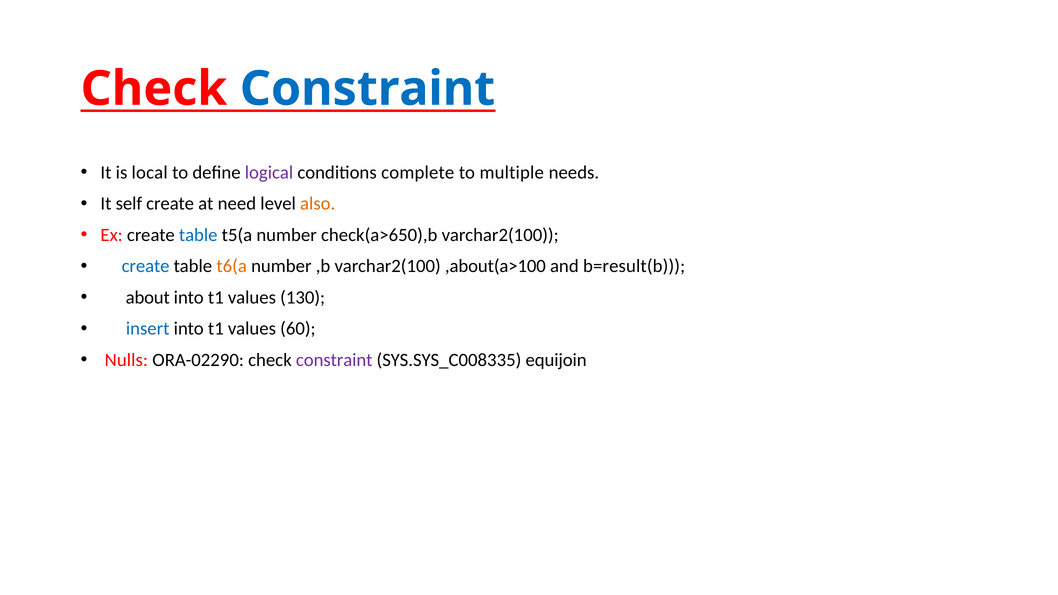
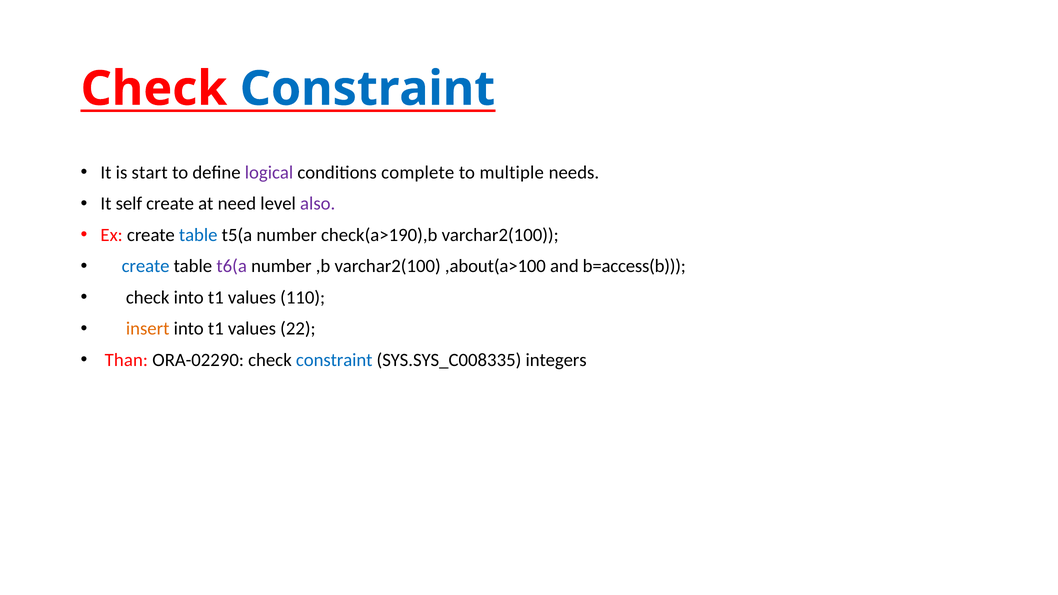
local: local -> start
also colour: orange -> purple
check(a>650),b: check(a>650),b -> check(a>190),b
t6(a colour: orange -> purple
b=result(b: b=result(b -> b=access(b
about at (148, 297): about -> check
130: 130 -> 110
insert colour: blue -> orange
60: 60 -> 22
Nulls: Nulls -> Than
constraint at (334, 360) colour: purple -> blue
equijoin: equijoin -> integers
